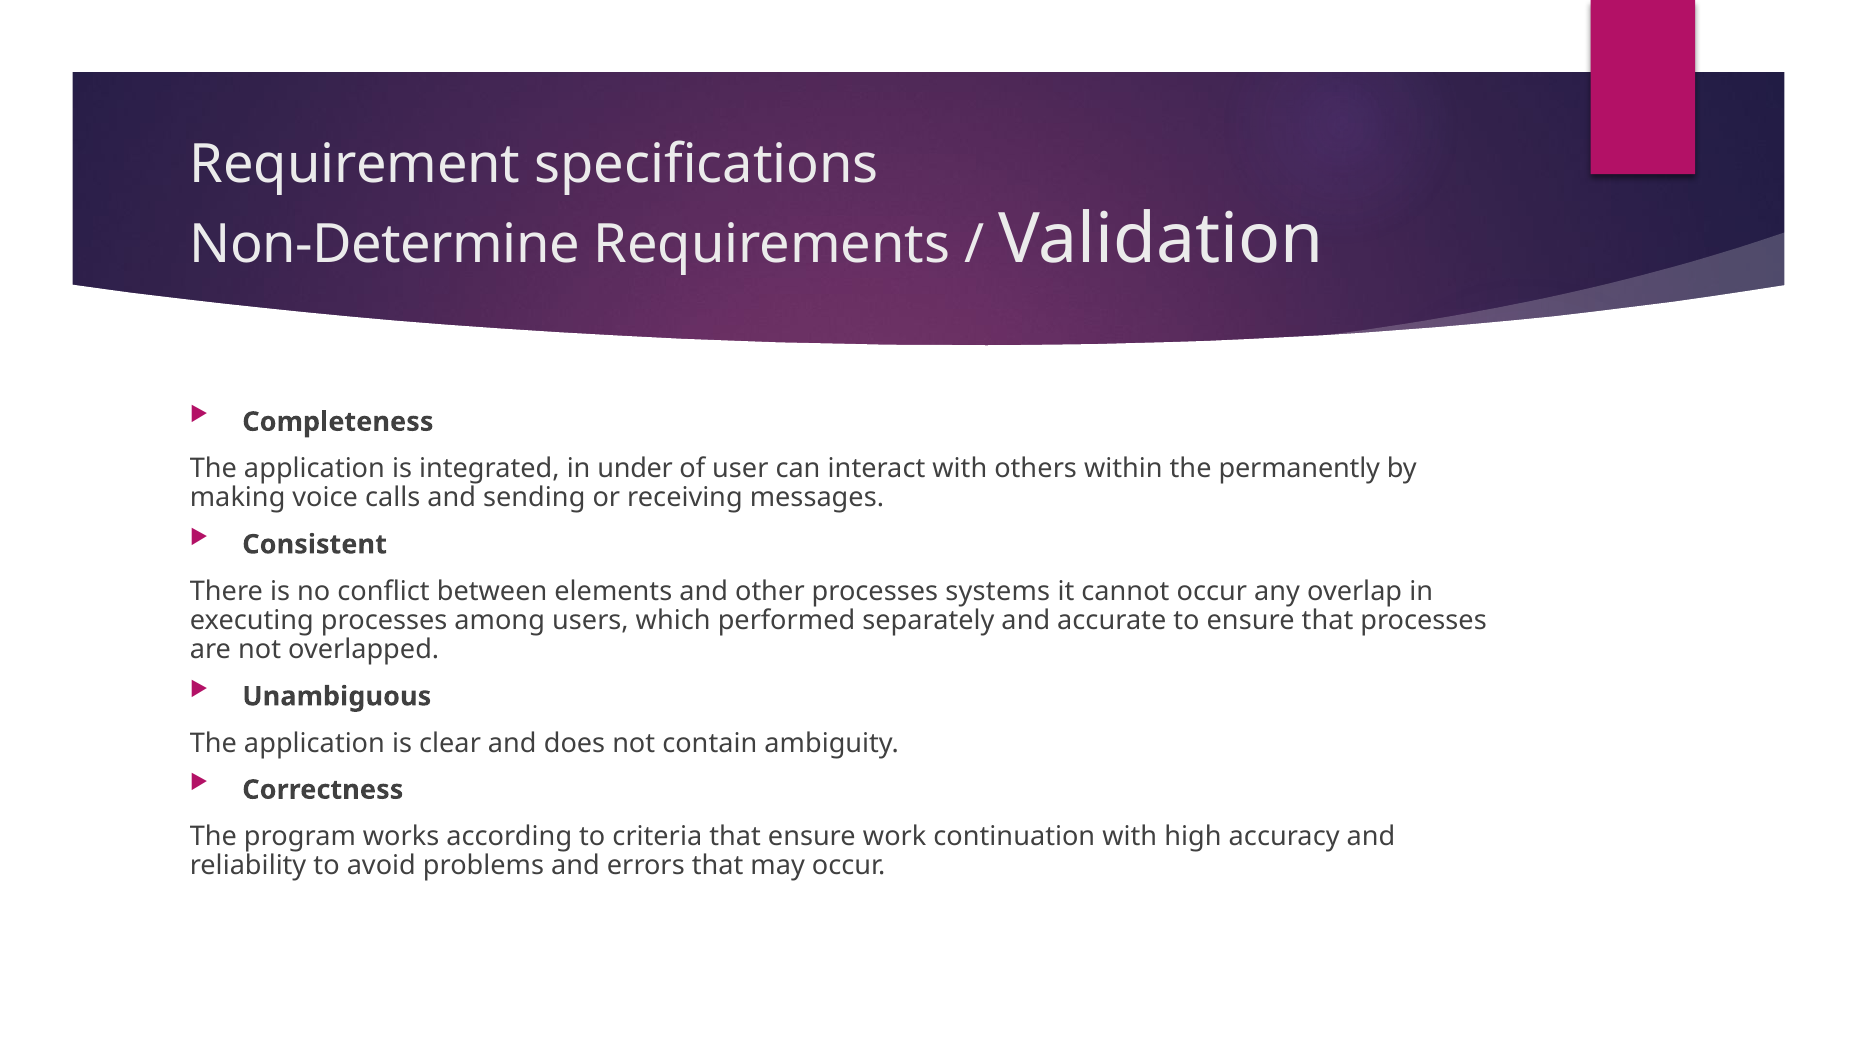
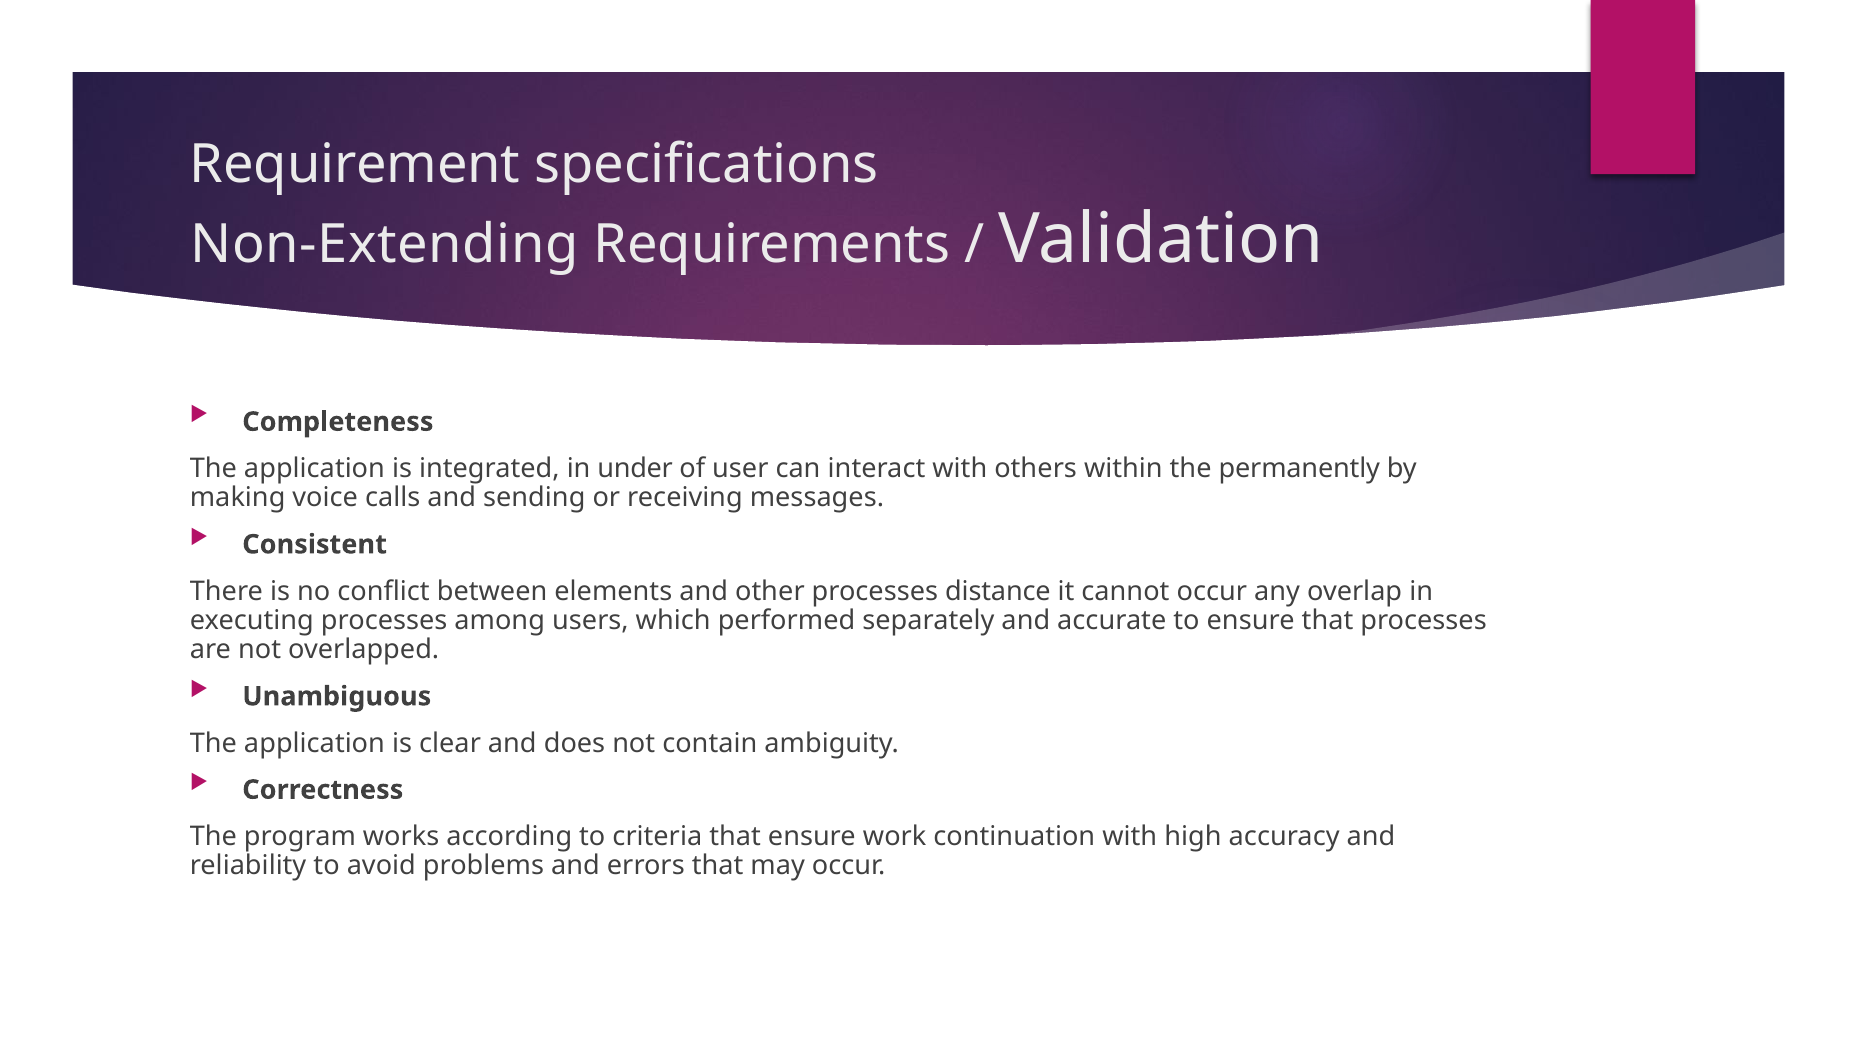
Non-Determine: Non-Determine -> Non-Extending
systems: systems -> distance
